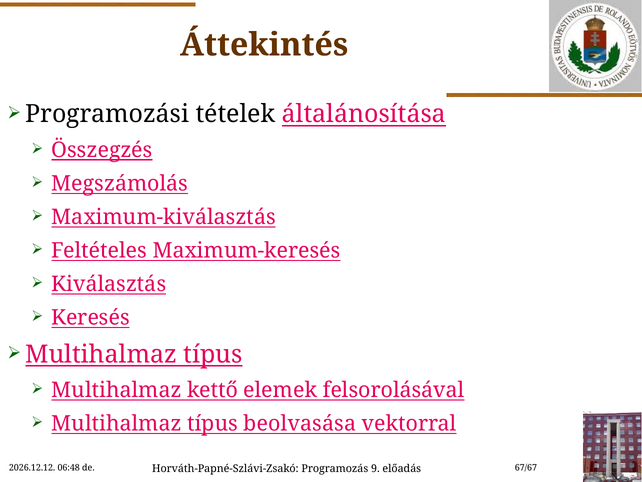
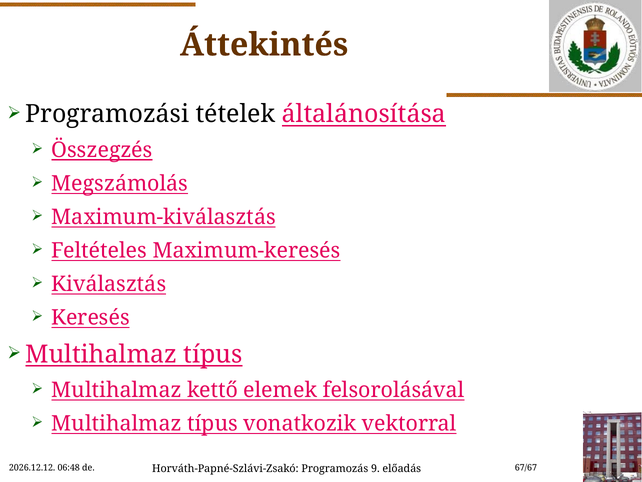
beolvasása: beolvasása -> vonatkozik
